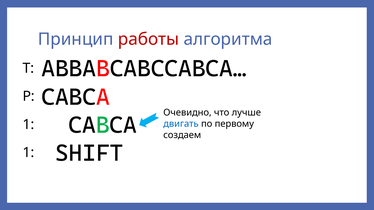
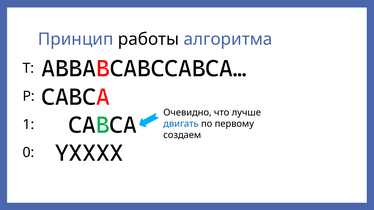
работы colour: red -> black
SHIFT: SHIFT -> YХХХХ
1 at (28, 153): 1 -> 0
